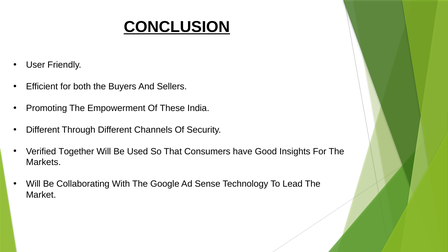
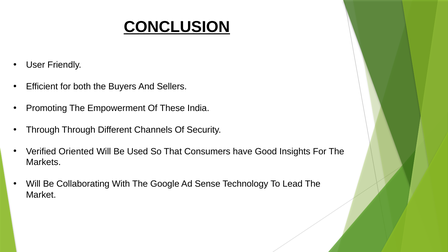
Different at (43, 130): Different -> Through
Together: Together -> Oriented
